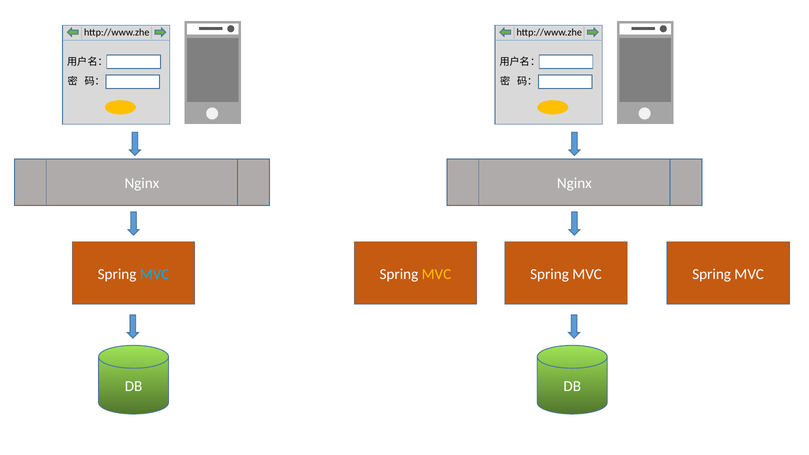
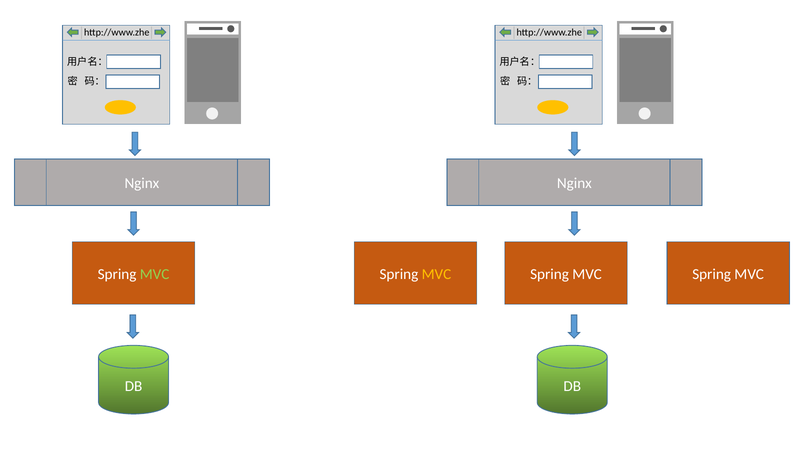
MVC at (155, 274) colour: light blue -> light green
